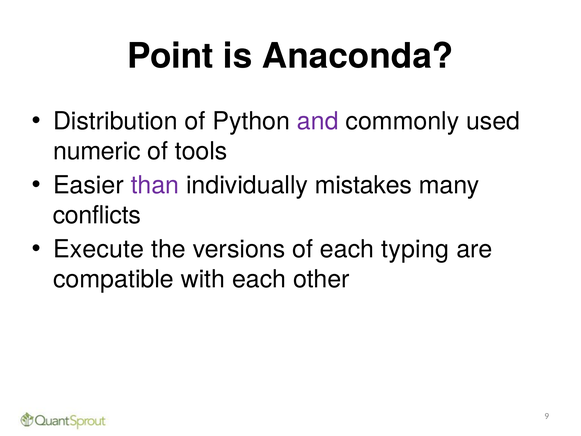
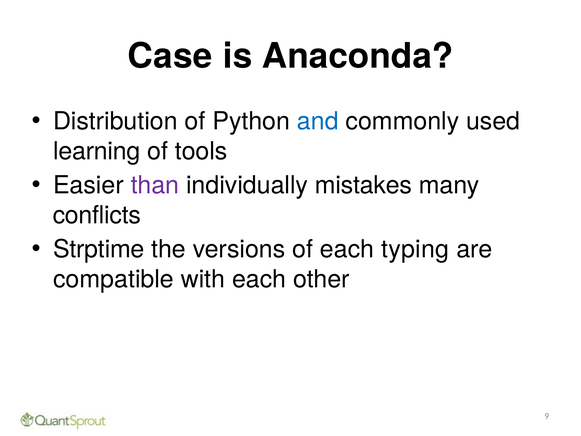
Point: Point -> Case
and colour: purple -> blue
numeric: numeric -> learning
Execute: Execute -> Strptime
